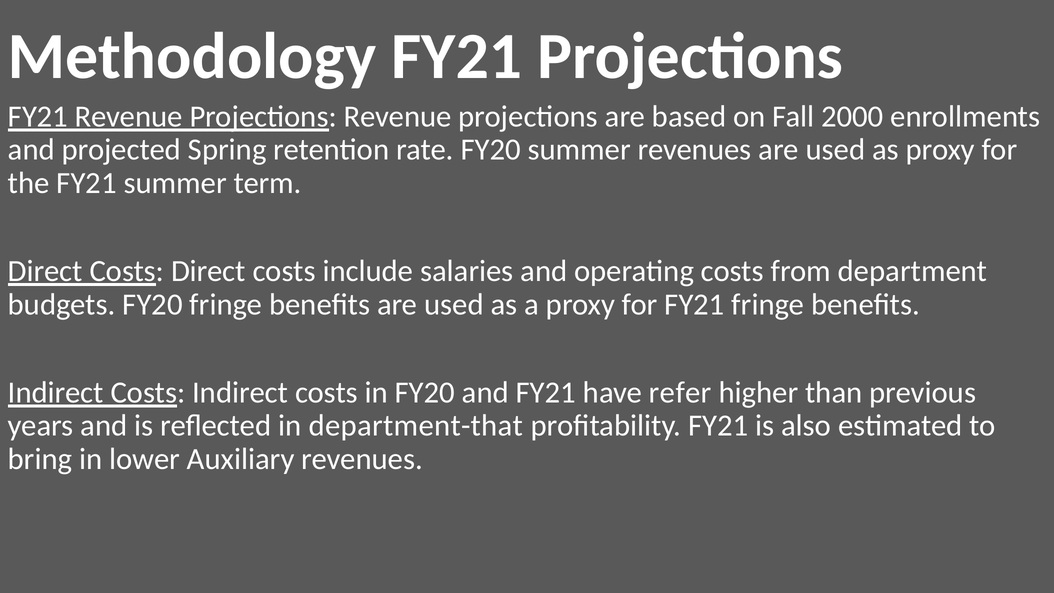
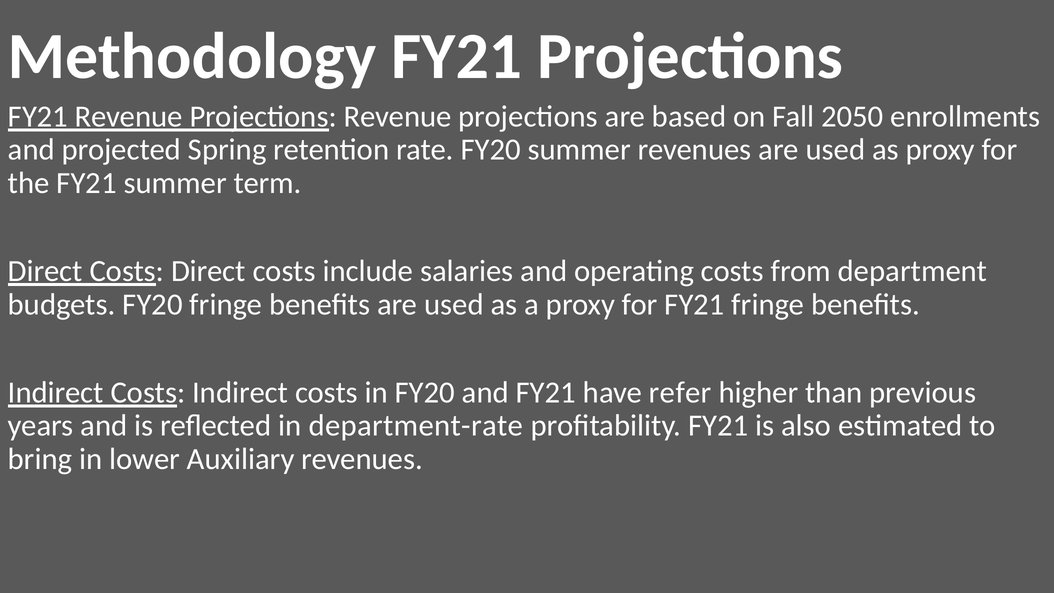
2000: 2000 -> 2050
department-that: department-that -> department-rate
